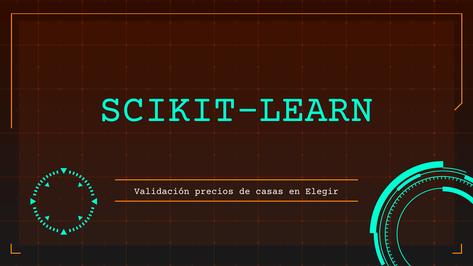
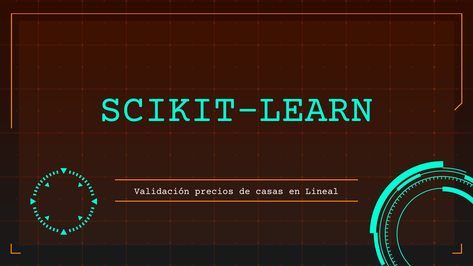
Elegir: Elegir -> Lineal
